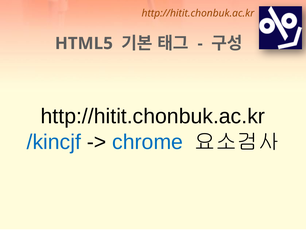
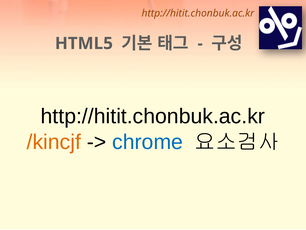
/kincjf colour: blue -> orange
